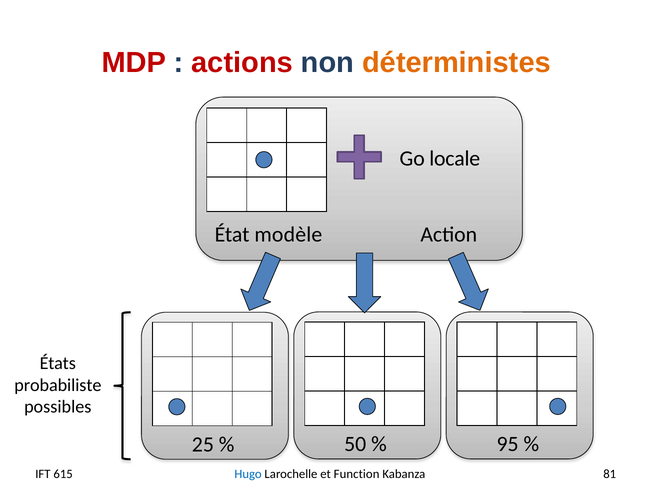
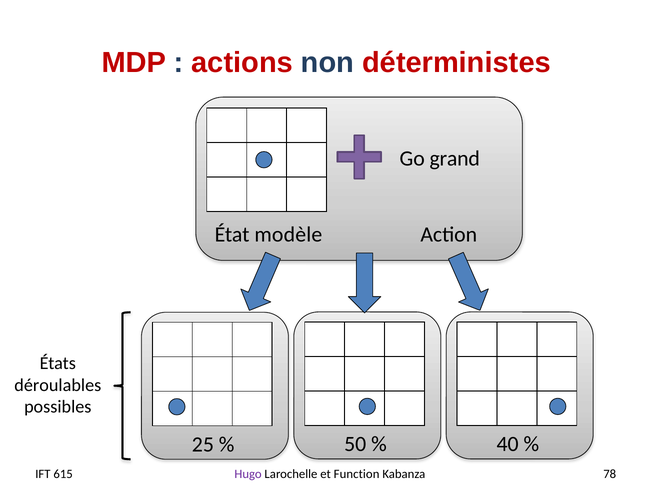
déterministes colour: orange -> red
locale: locale -> grand
probabiliste: probabiliste -> déroulables
95: 95 -> 40
Hugo colour: blue -> purple
81: 81 -> 78
